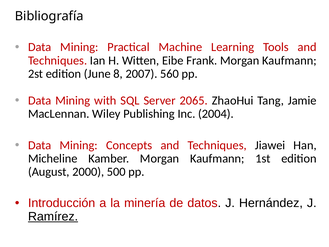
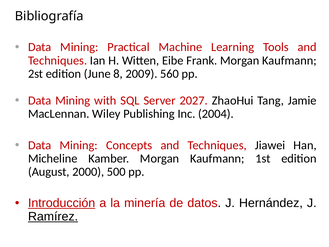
2007: 2007 -> 2009
2065: 2065 -> 2027
Introducción underline: none -> present
